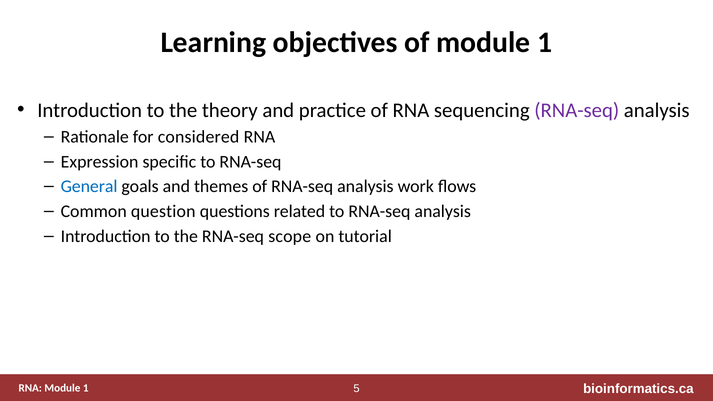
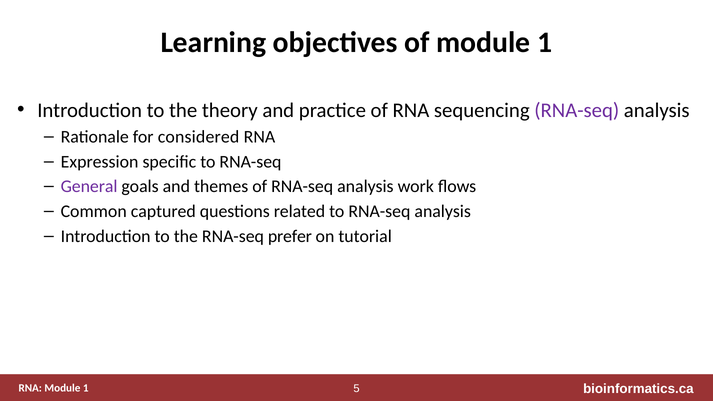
General colour: blue -> purple
question: question -> captured
scope: scope -> prefer
